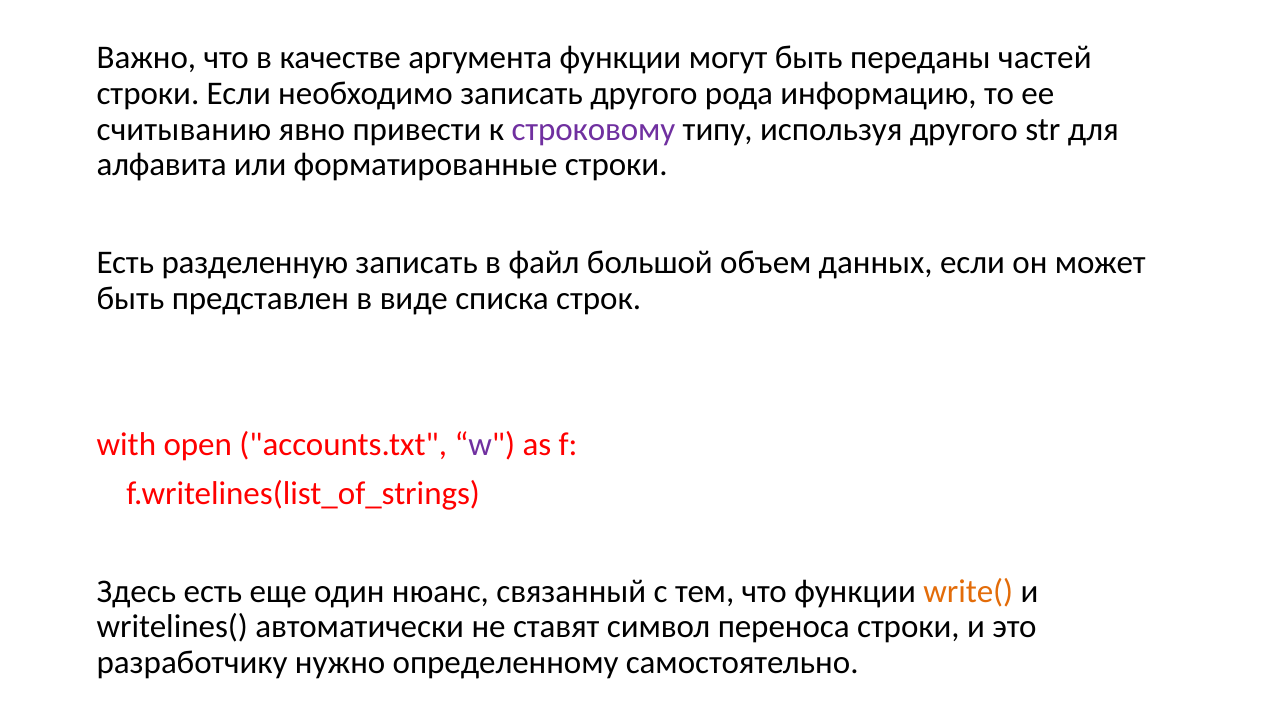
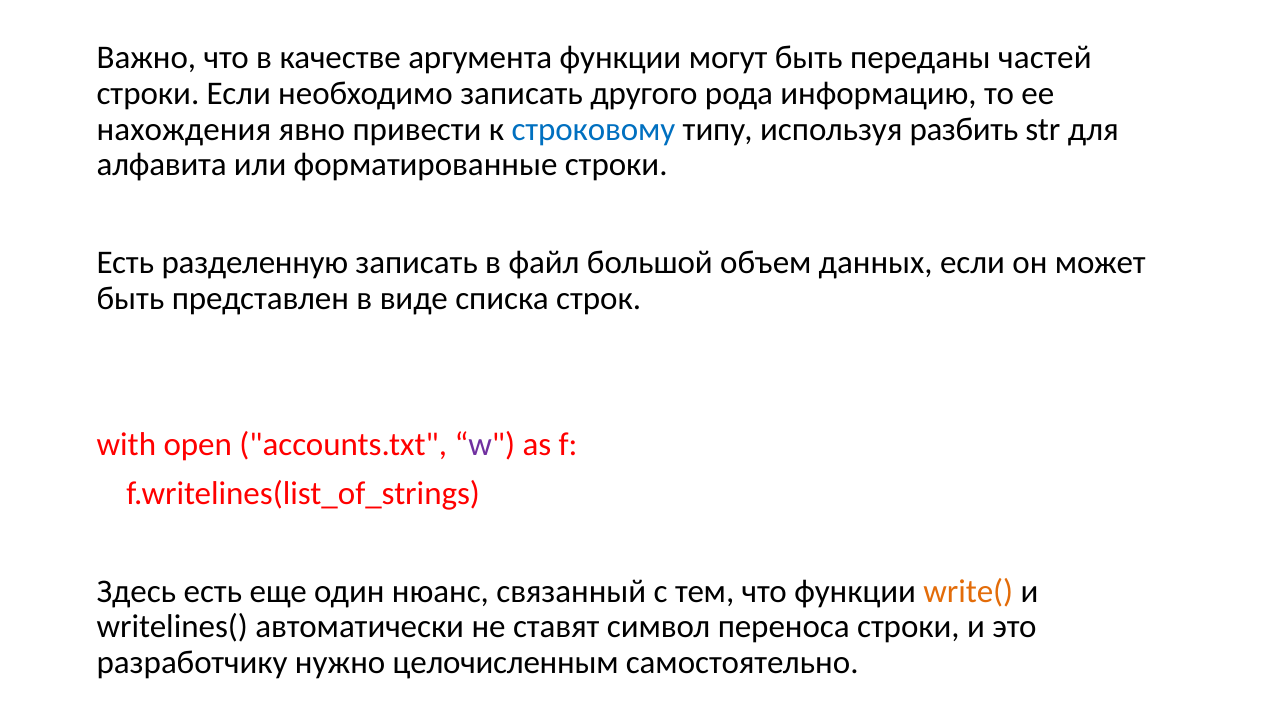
считыванию: считыванию -> нахождения
строковому colour: purple -> blue
используя другого: другого -> разбить
определенному: определенному -> целочисленным
